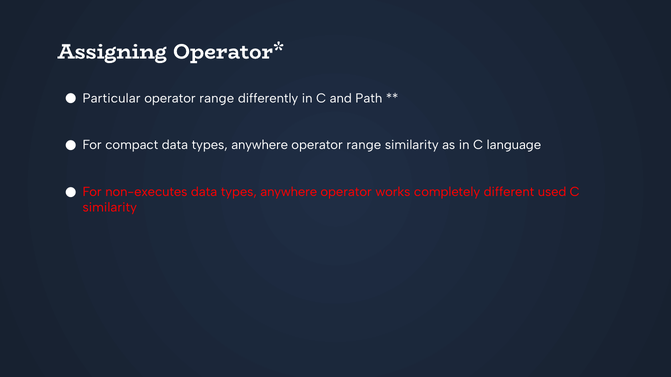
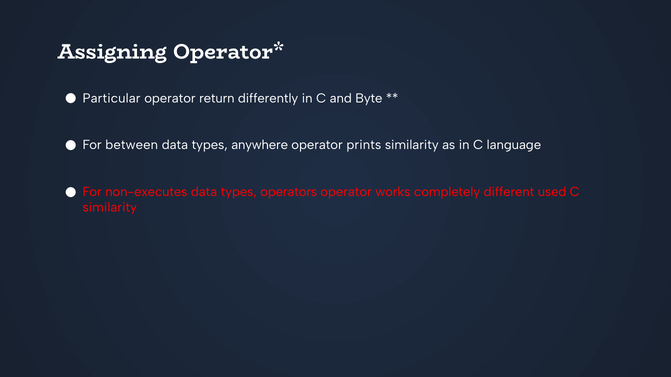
range at (217, 98): range -> return
Path: Path -> Byte
compact: compact -> between
range at (364, 145): range -> prints
anywhere at (289, 192): anywhere -> operators
